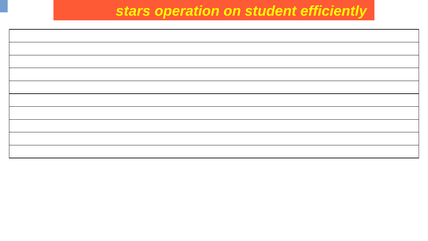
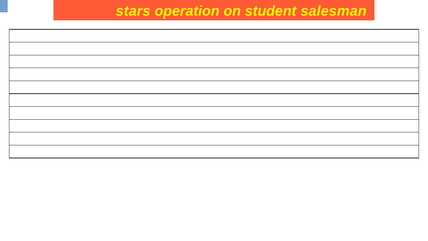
efficiently: efficiently -> salesman
